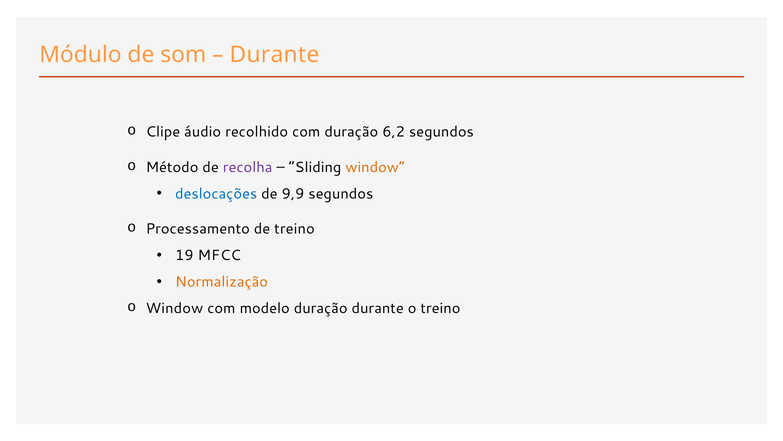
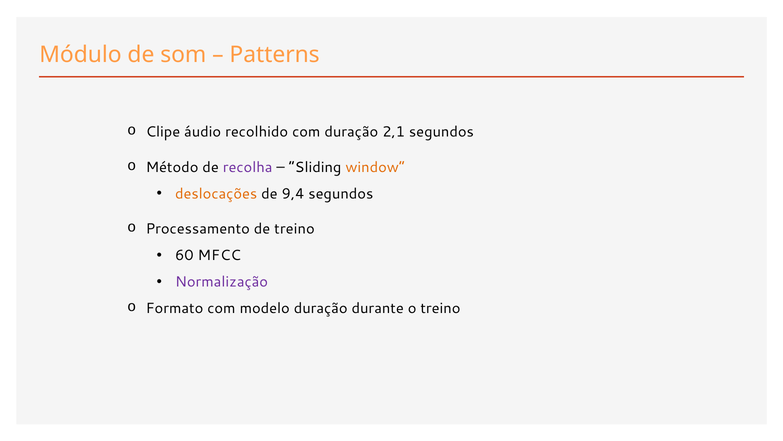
Durante at (274, 55): Durante -> Patterns
6,2: 6,2 -> 2,1
deslocações colour: blue -> orange
9,9: 9,9 -> 9,4
19: 19 -> 60
Normalização colour: orange -> purple
o Window: Window -> Formato
